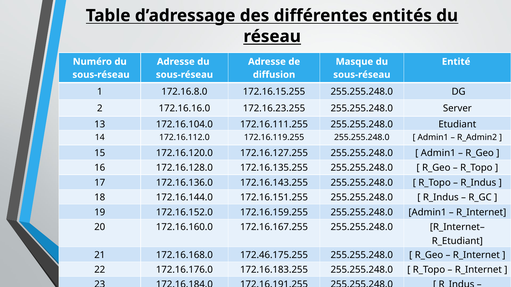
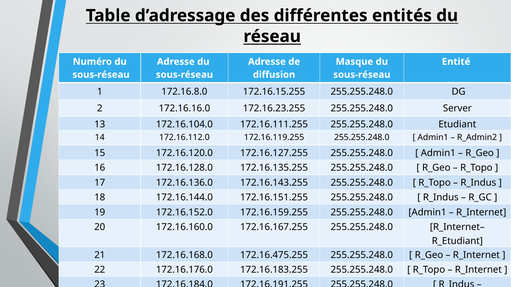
172.46.175.255: 172.46.175.255 -> 172.16.475.255
